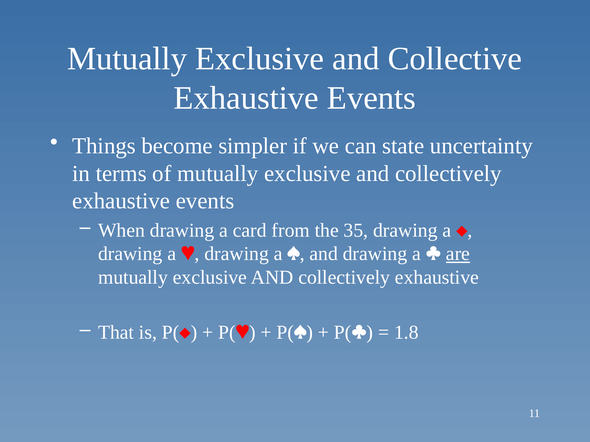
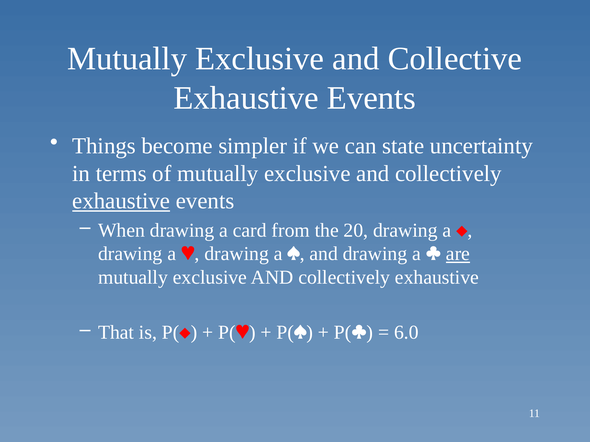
exhaustive at (121, 201) underline: none -> present
35: 35 -> 20
1.8: 1.8 -> 6.0
